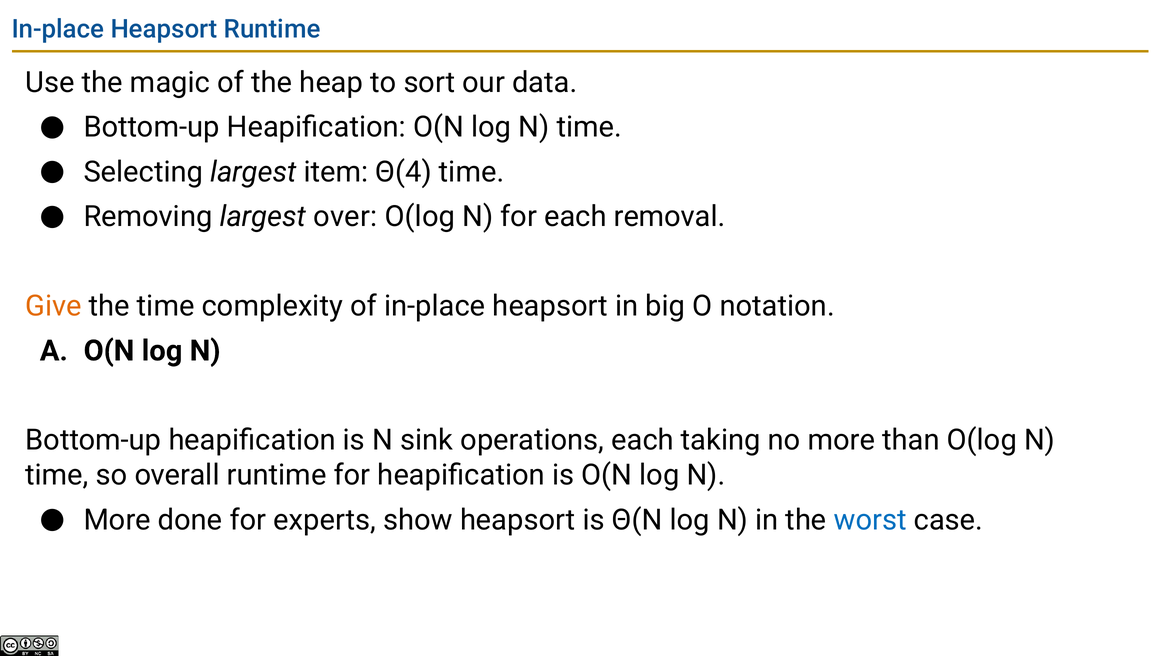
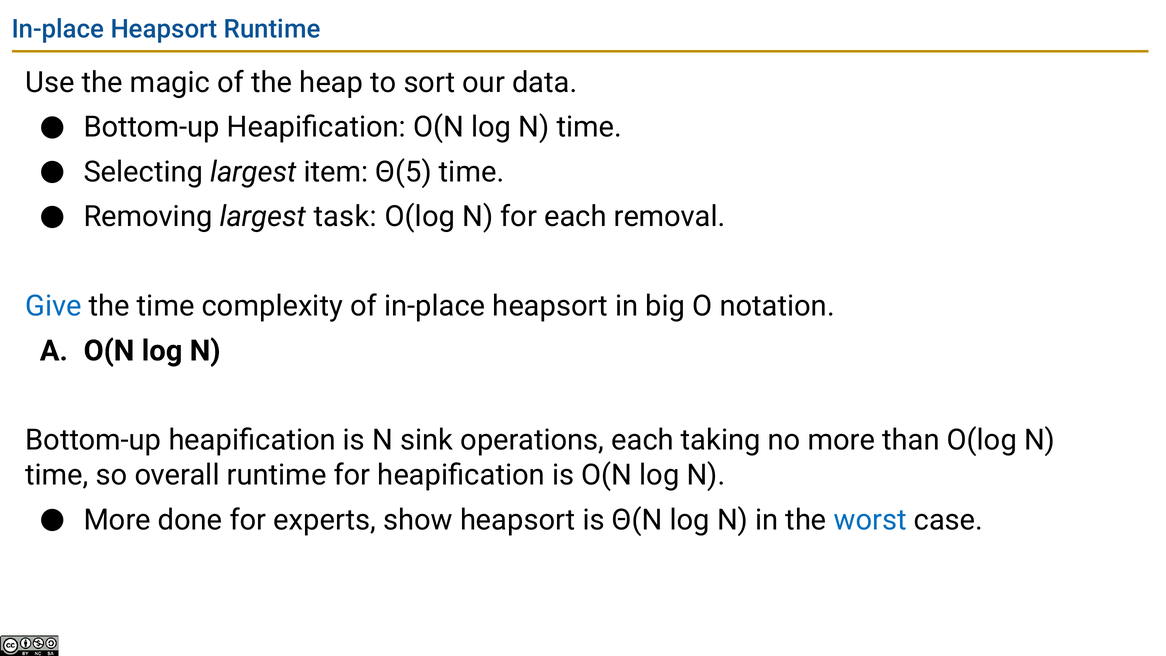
Θ(4: Θ(4 -> Θ(5
over: over -> task
Give colour: orange -> blue
